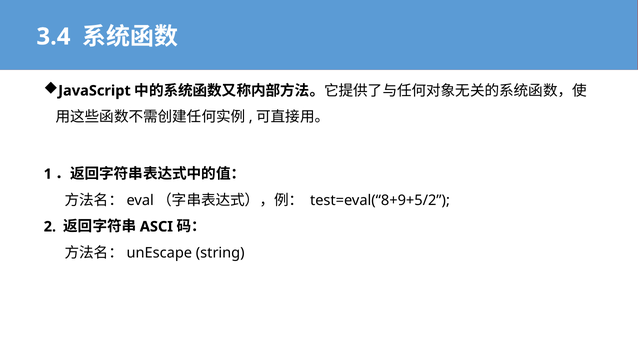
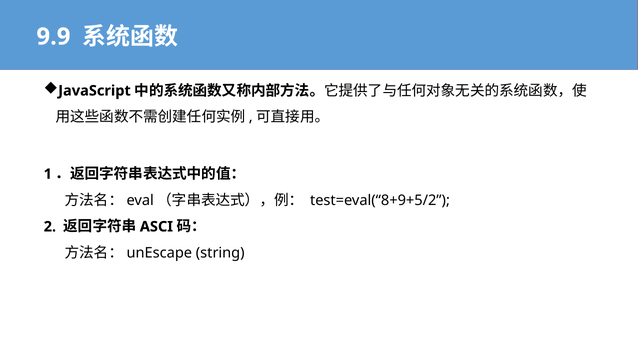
3.4: 3.4 -> 9.9
